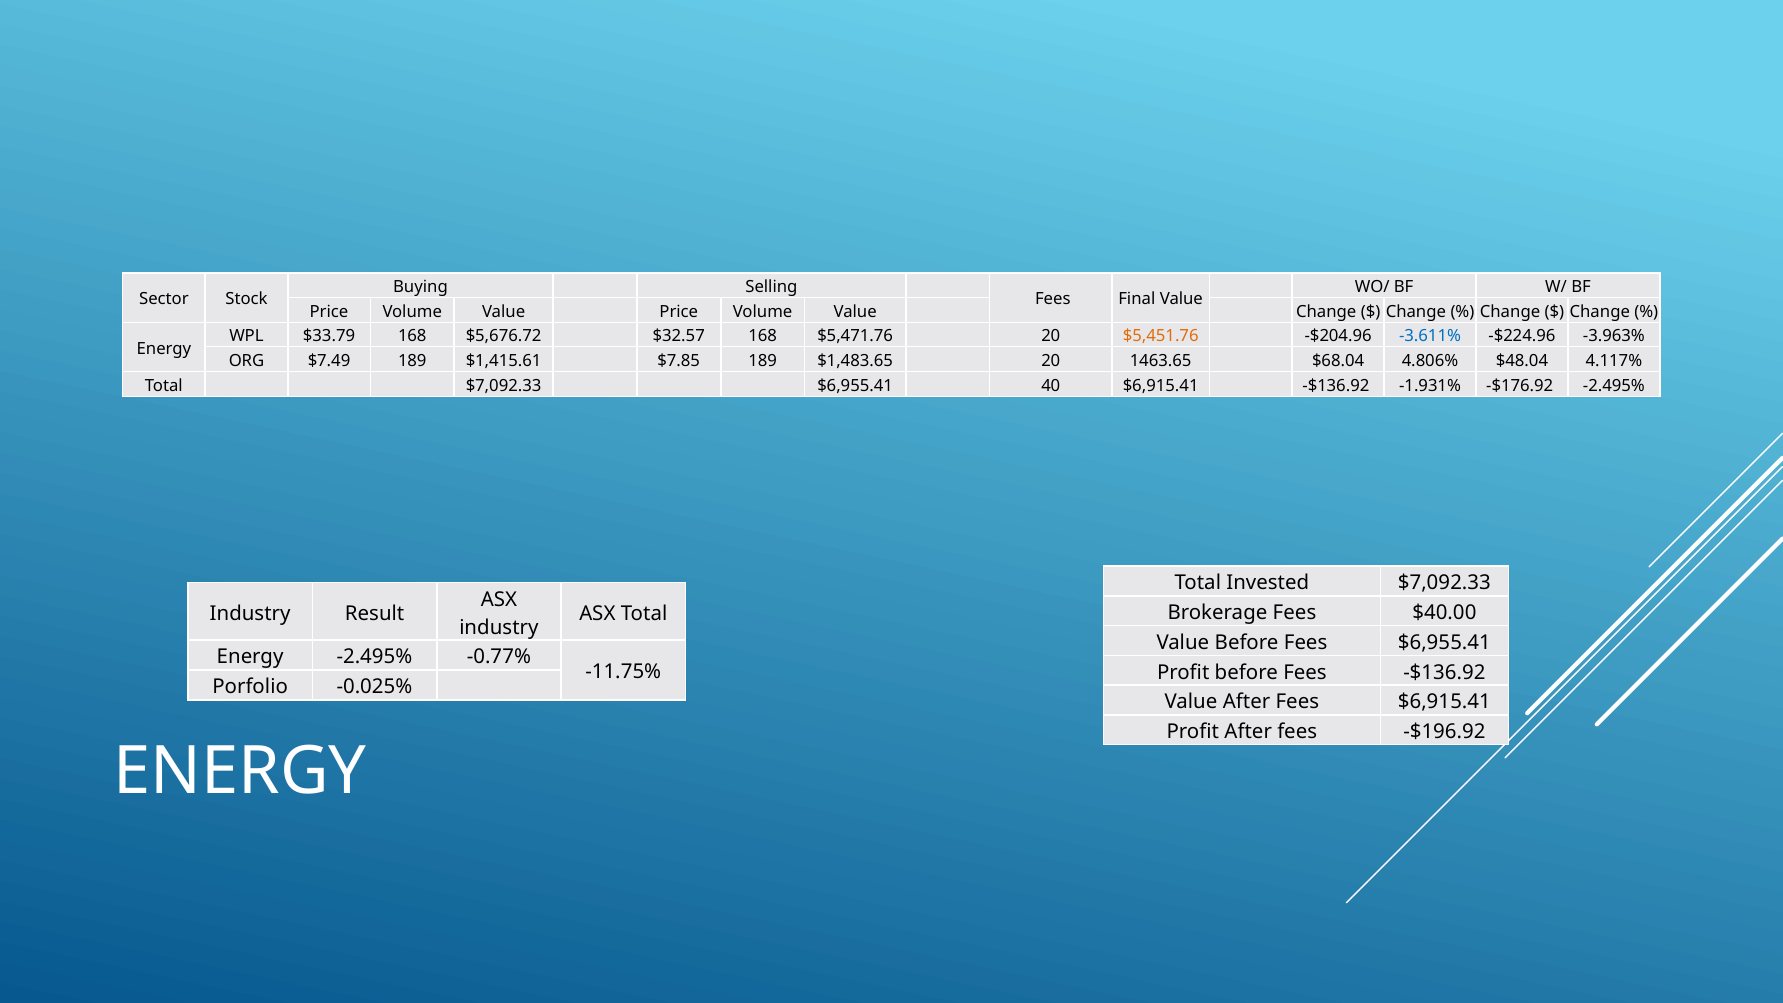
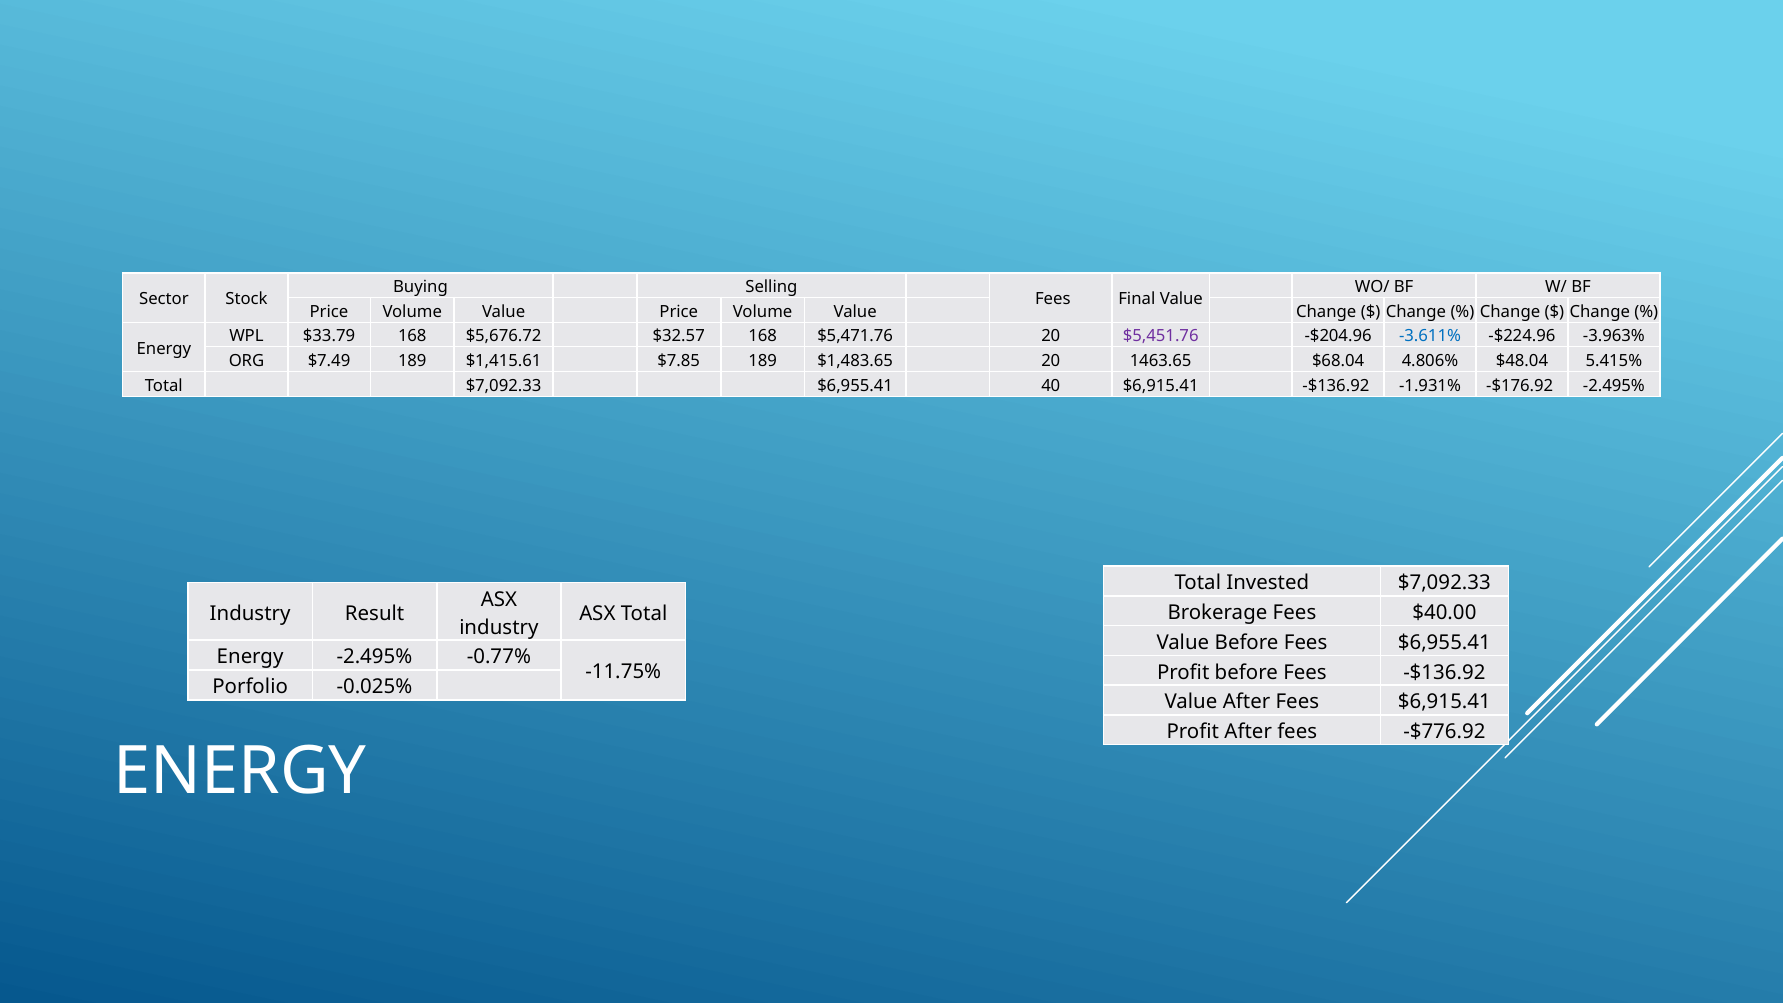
$5,451.76 colour: orange -> purple
4.117%: 4.117% -> 5.415%
-$196.92: -$196.92 -> -$776.92
